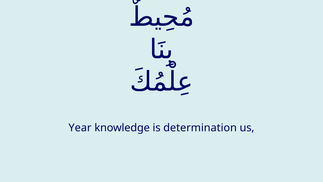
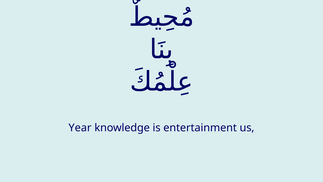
determination: determination -> entertainment
